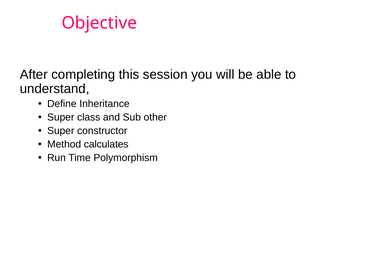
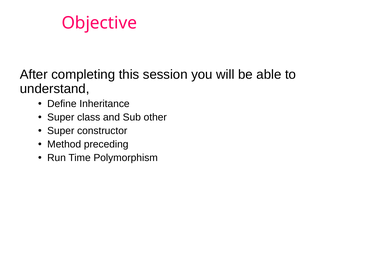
calculates: calculates -> preceding
